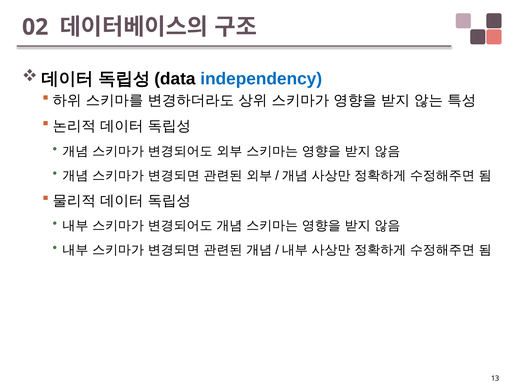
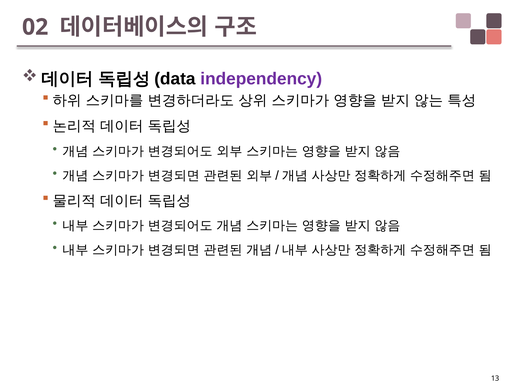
independency colour: blue -> purple
